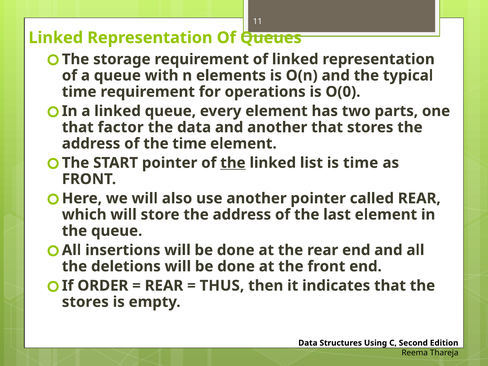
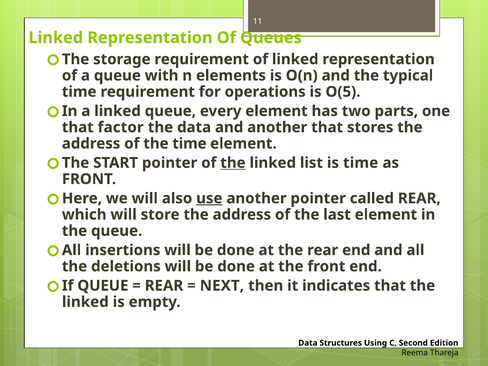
O(0: O(0 -> O(5
use underline: none -> present
If ORDER: ORDER -> QUEUE
THUS: THUS -> NEXT
stores at (85, 302): stores -> linked
